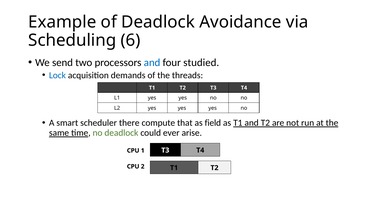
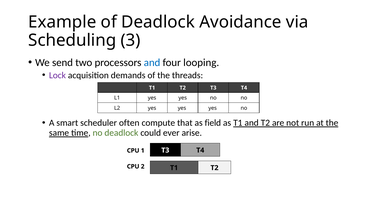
6: 6 -> 3
studied: studied -> looping
Lock colour: blue -> purple
there: there -> often
